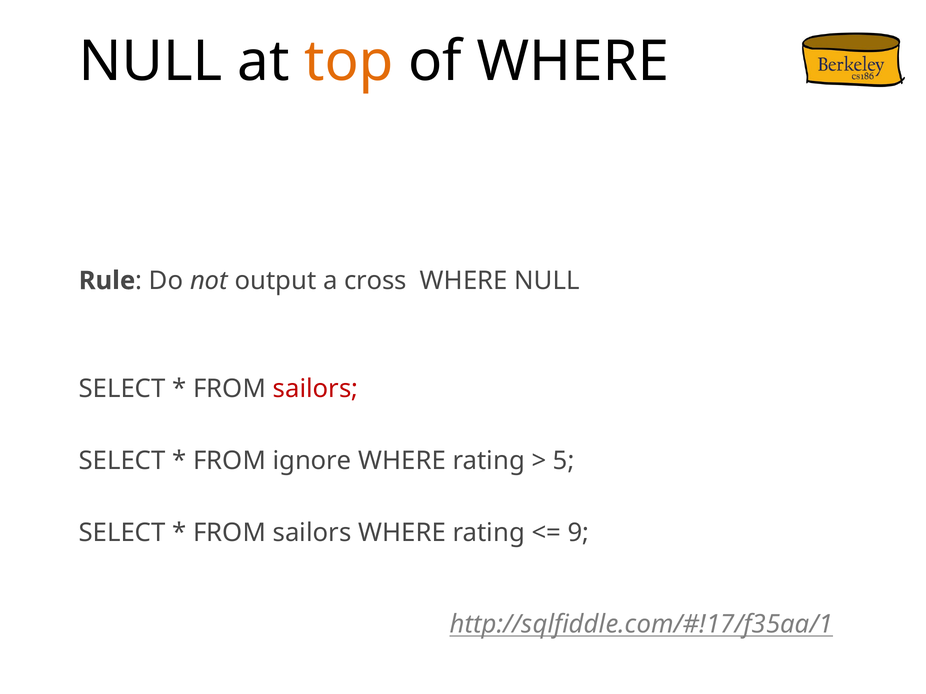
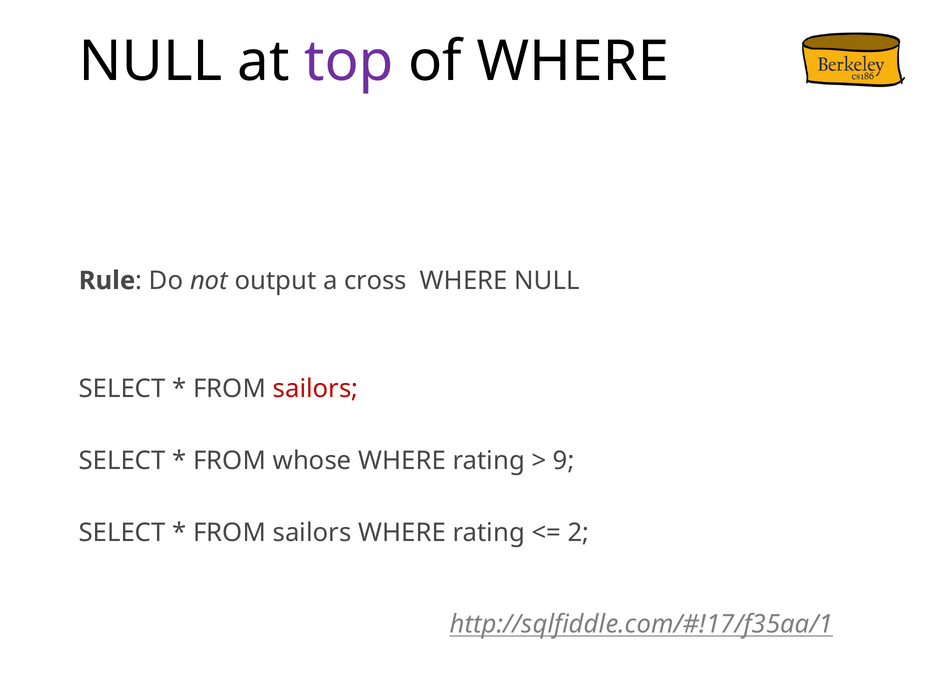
top colour: orange -> purple
ignore: ignore -> whose
5: 5 -> 9
9: 9 -> 2
